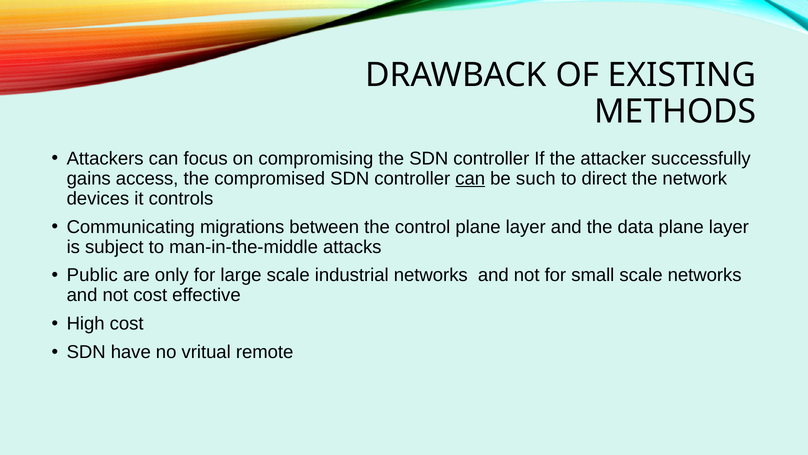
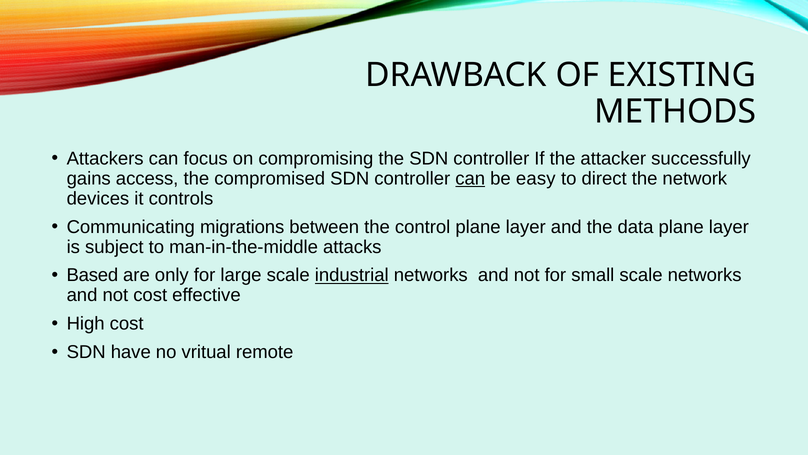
such: such -> easy
Public: Public -> Based
industrial underline: none -> present
